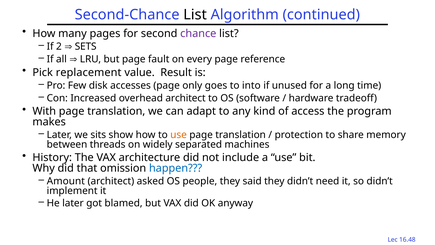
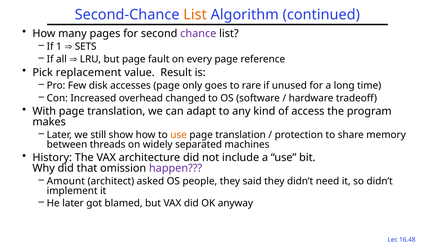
List at (195, 15) colour: black -> orange
2: 2 -> 1
into: into -> rare
overhead architect: architect -> changed
sits: sits -> still
happen colour: blue -> purple
